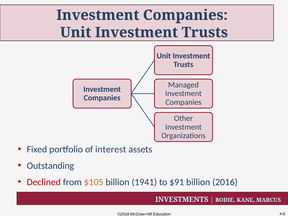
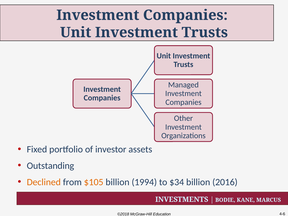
interest: interest -> investor
Declined colour: red -> orange
1941: 1941 -> 1994
$91: $91 -> $34
